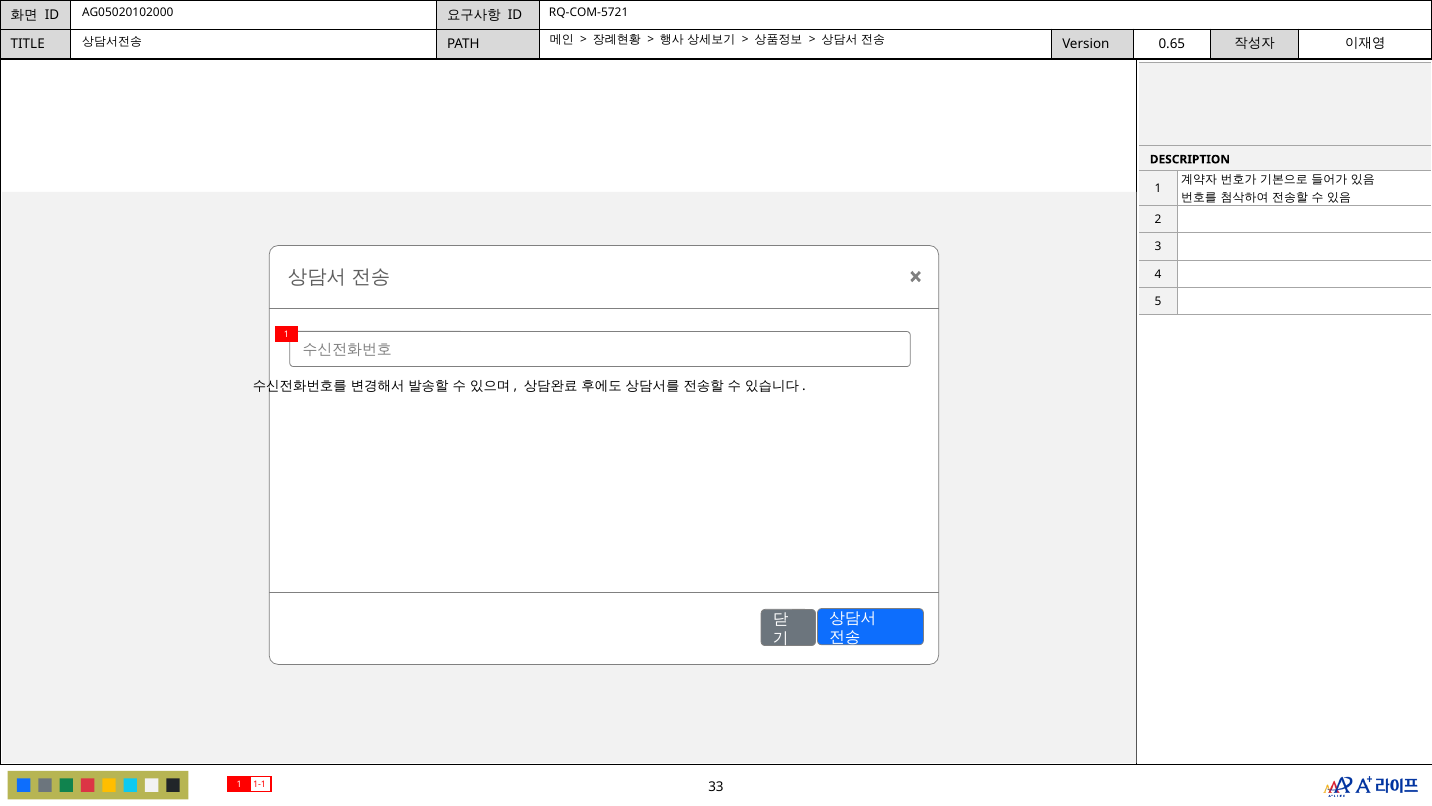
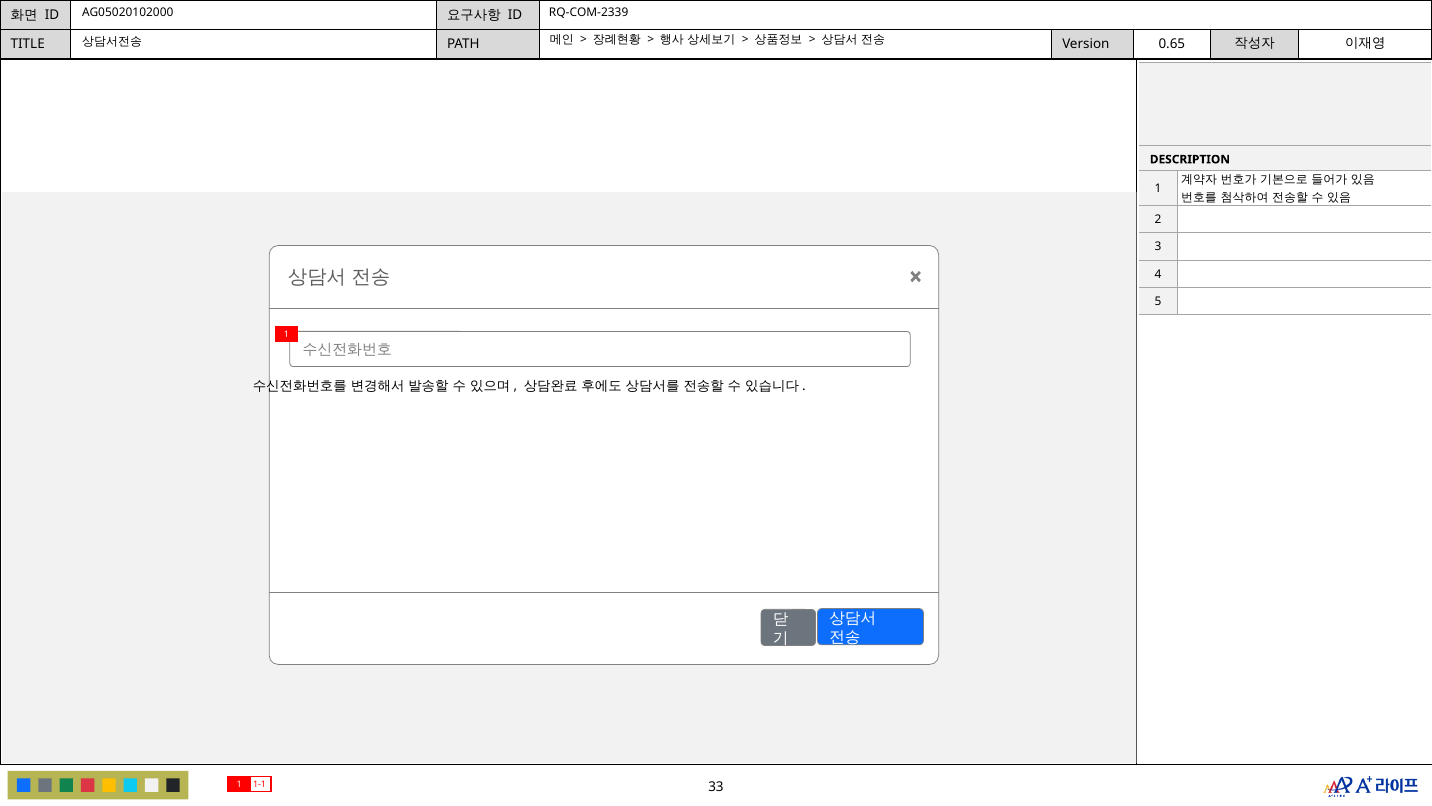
RQ-COM-5721: RQ-COM-5721 -> RQ-COM-2339
